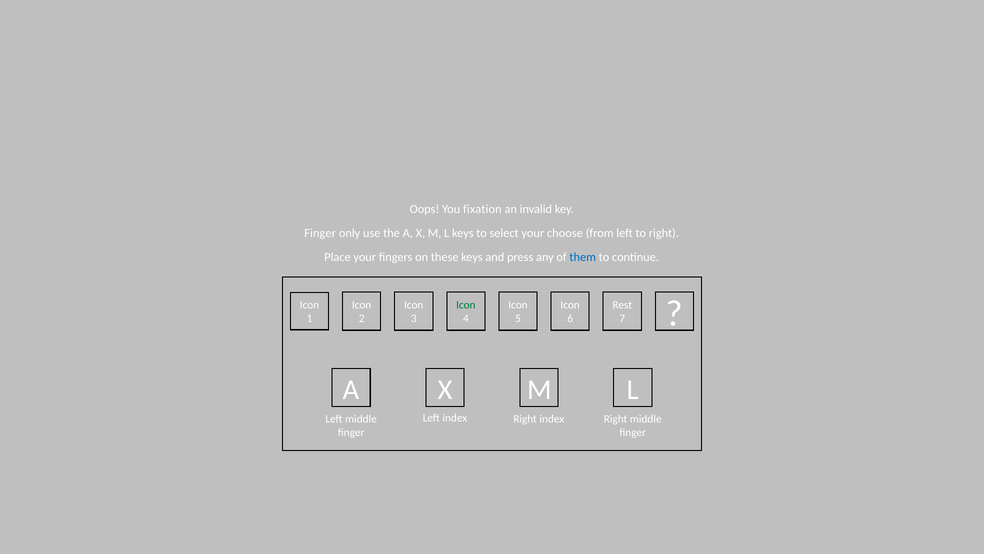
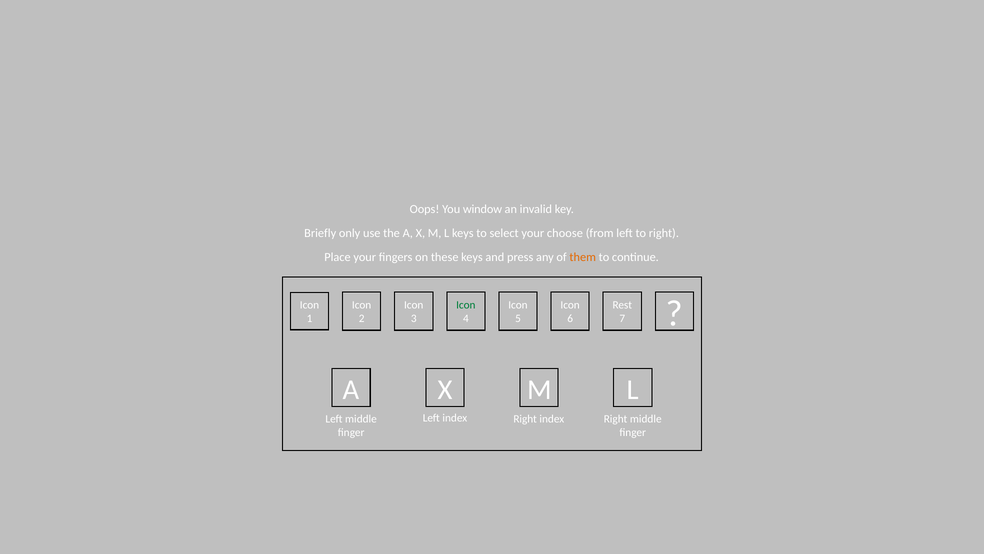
fixation: fixation -> window
Finger at (320, 233): Finger -> Briefly
them colour: blue -> orange
